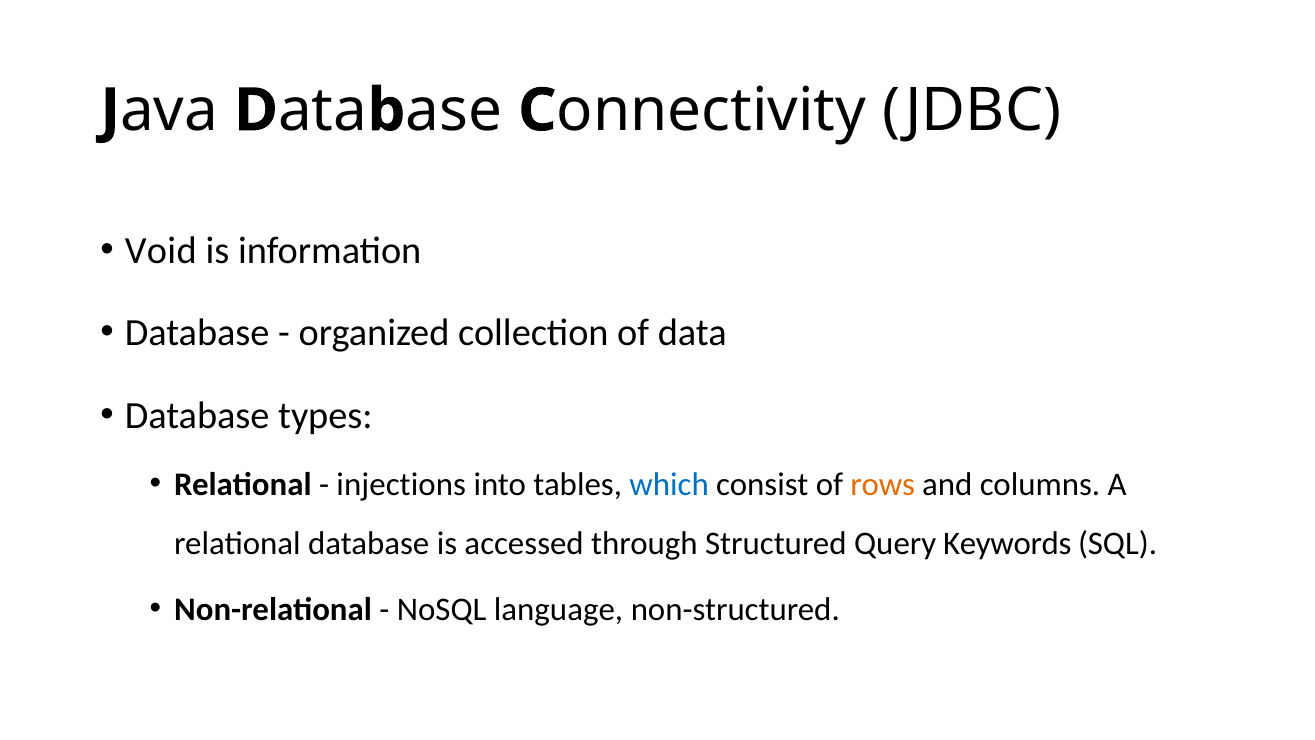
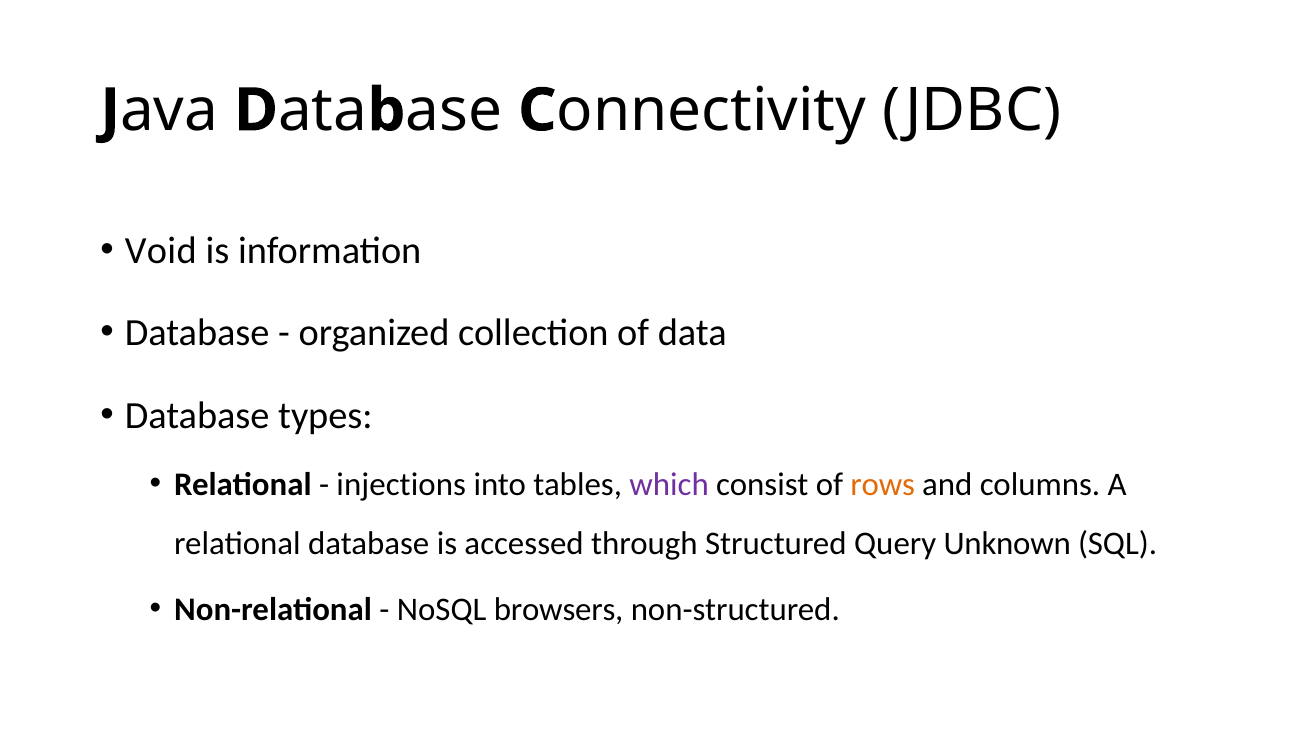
which colour: blue -> purple
Keywords: Keywords -> Unknown
language: language -> browsers
